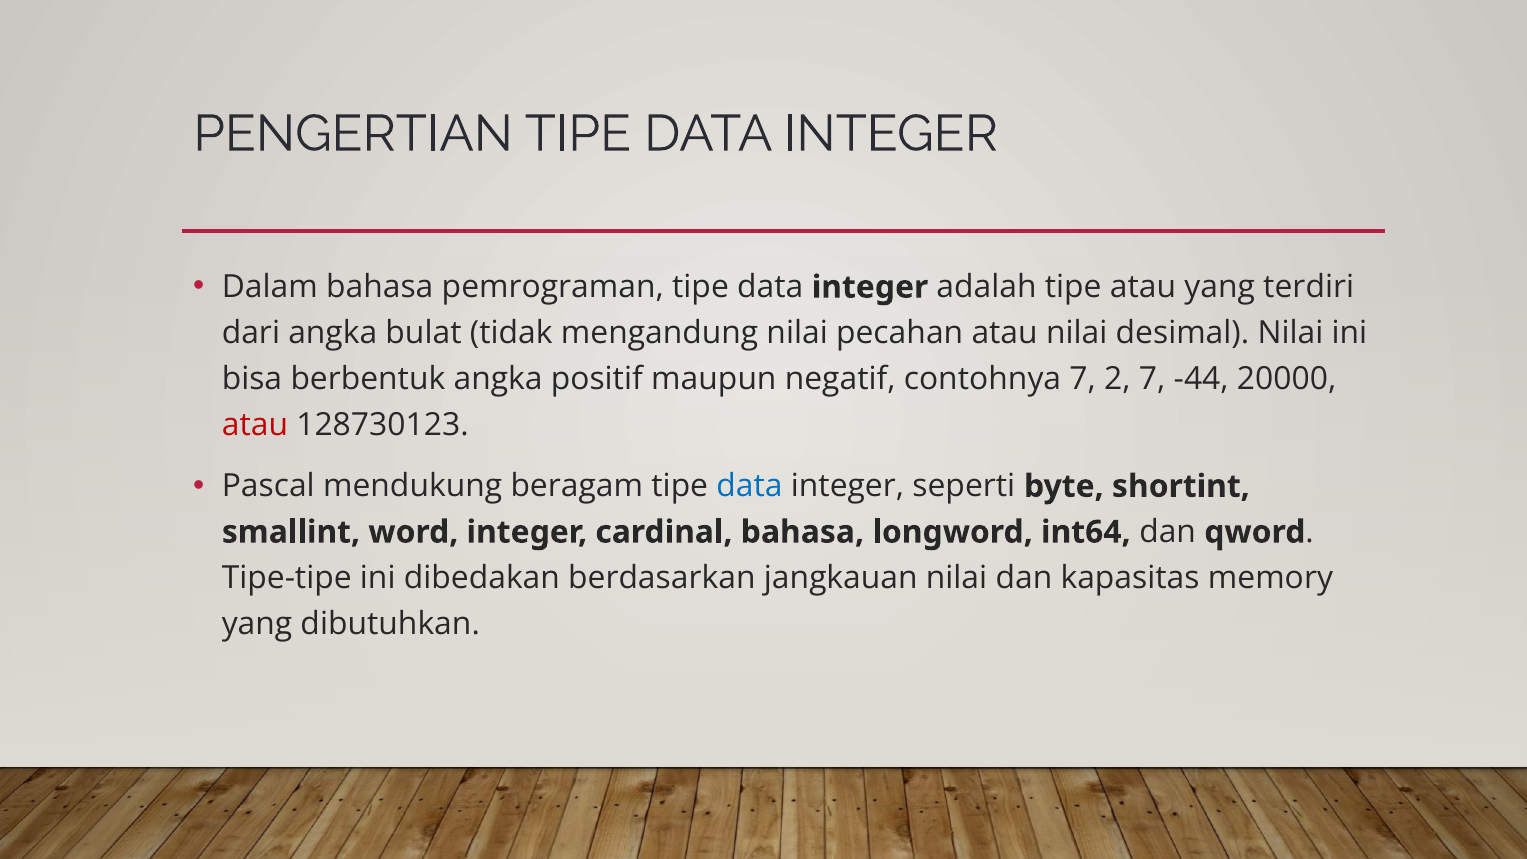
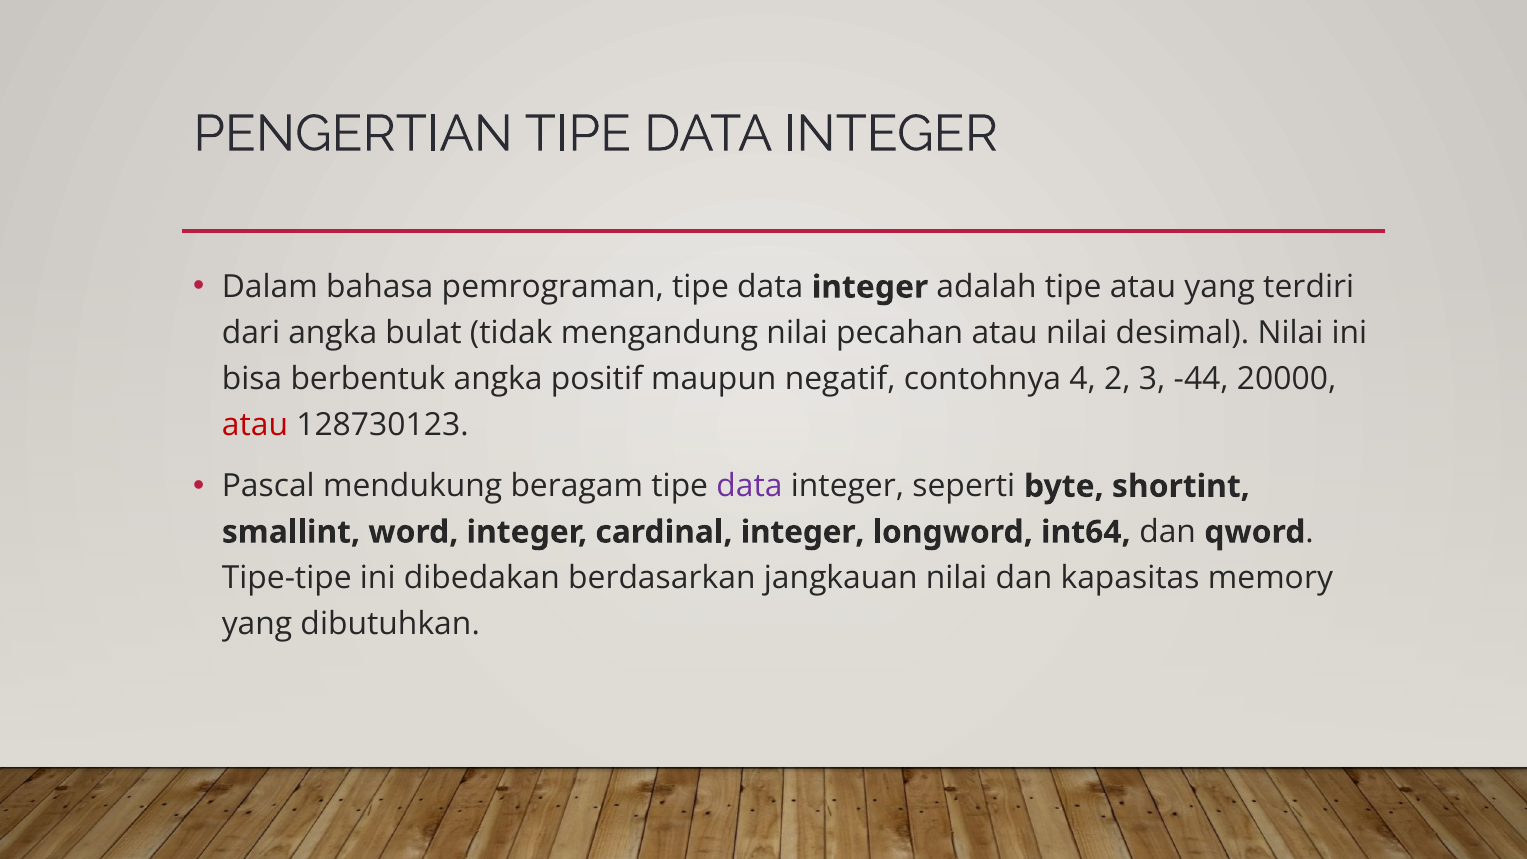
contohnya 7: 7 -> 4
2 7: 7 -> 3
data at (749, 486) colour: blue -> purple
cardinal bahasa: bahasa -> integer
